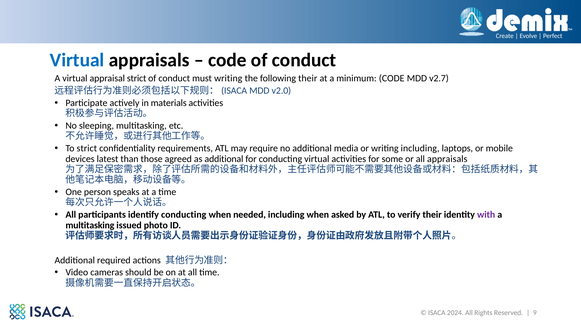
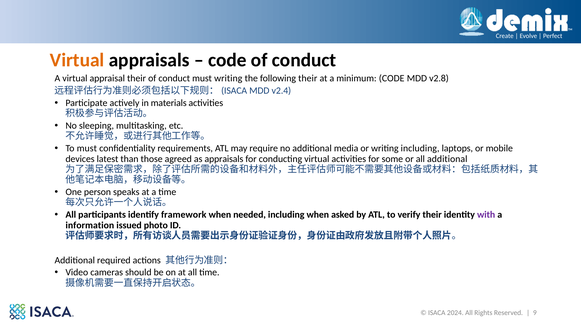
Virtual at (77, 60) colour: blue -> orange
appraisal strict: strict -> their
v2.7: v2.7 -> v2.8
v2.0: v2.0 -> v2.4
To strict: strict -> must
as additional: additional -> appraisals
all appraisals: appraisals -> additional
identify conducting: conducting -> framework
multitasking at (90, 225): multitasking -> information
